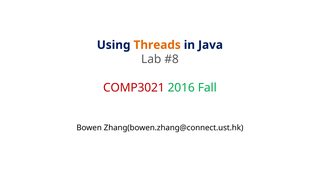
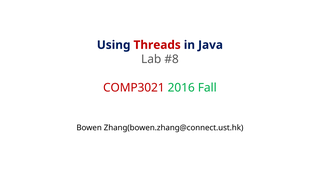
Threads colour: orange -> red
